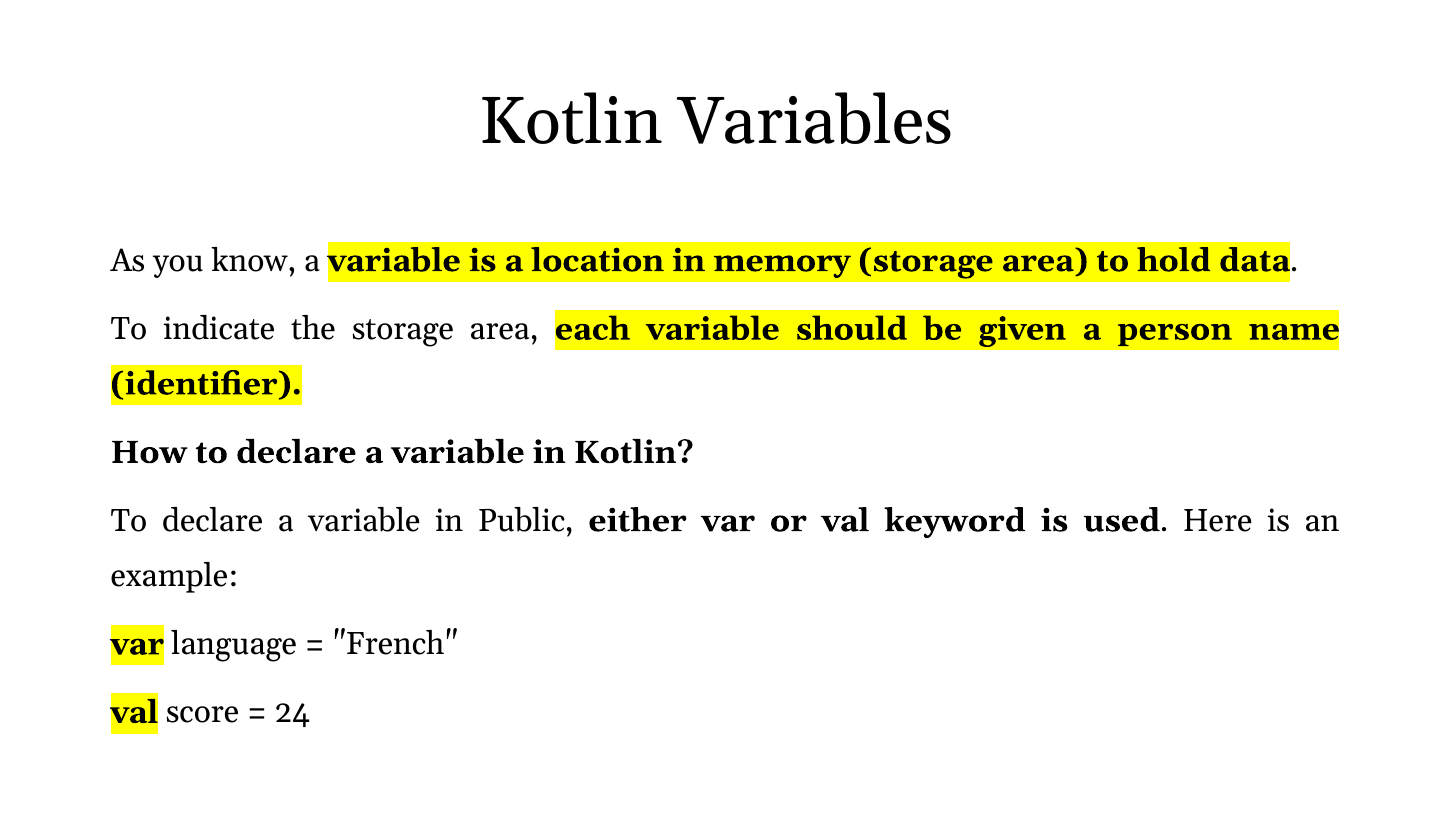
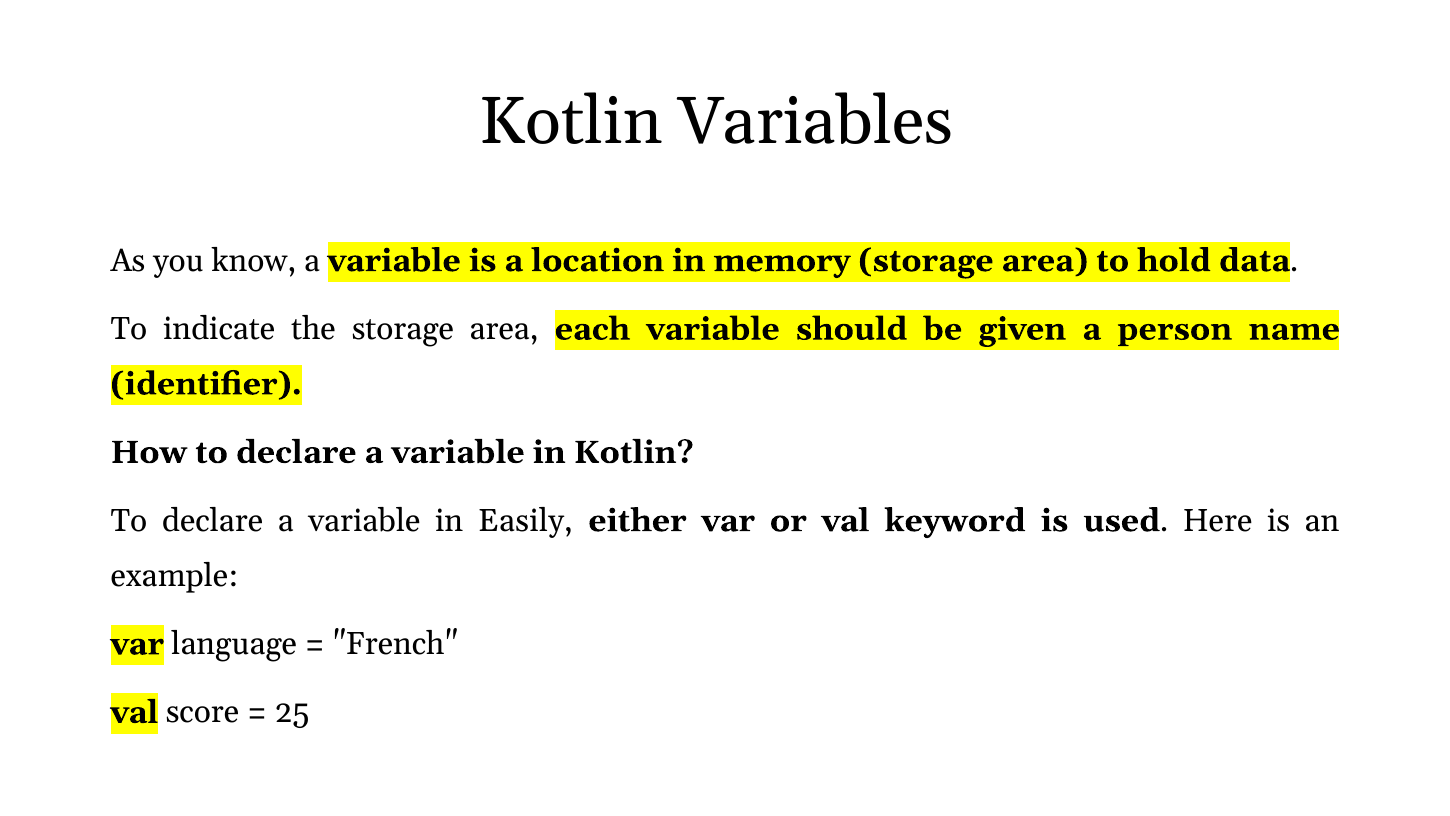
Public: Public -> Easily
24: 24 -> 25
